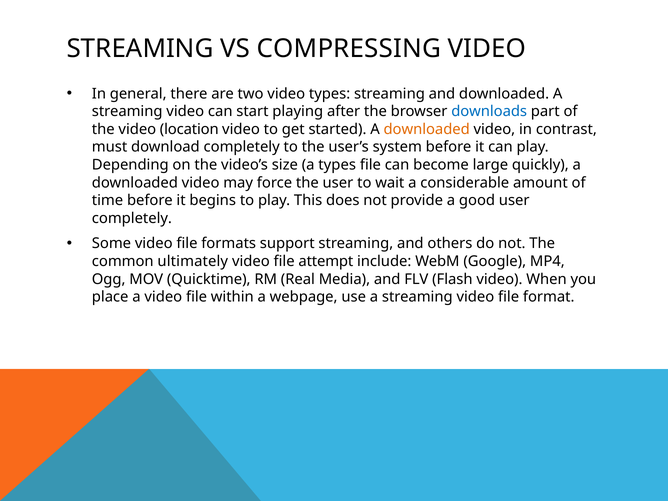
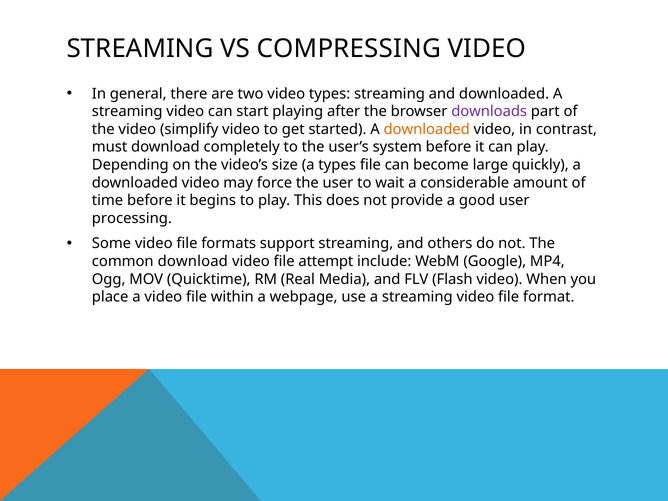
downloads colour: blue -> purple
location: location -> simplify
completely at (132, 218): completely -> processing
common ultimately: ultimately -> download
